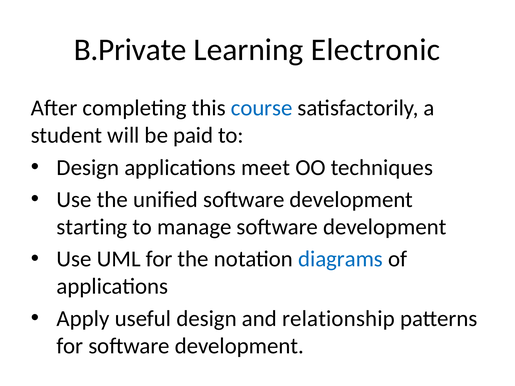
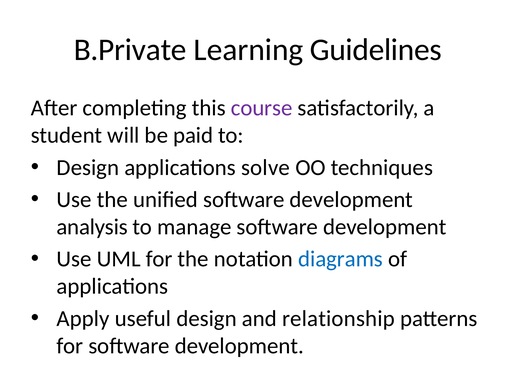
Electronic: Electronic -> Guidelines
course colour: blue -> purple
meet: meet -> solve
starting: starting -> analysis
